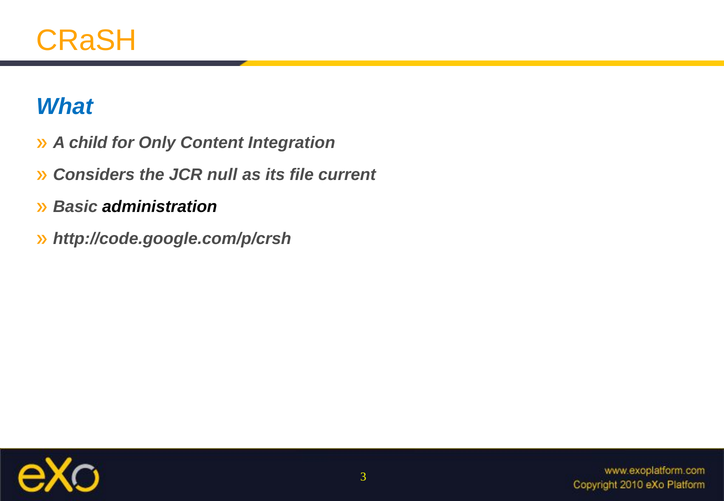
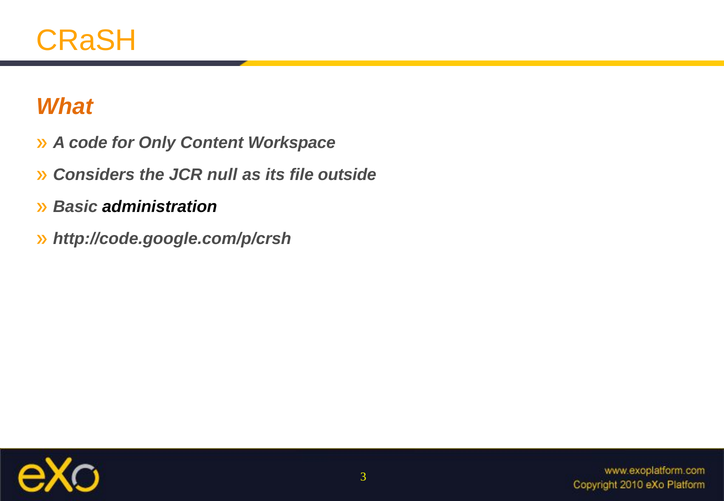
What colour: blue -> orange
child: child -> code
Integration: Integration -> Workspace
current: current -> outside
